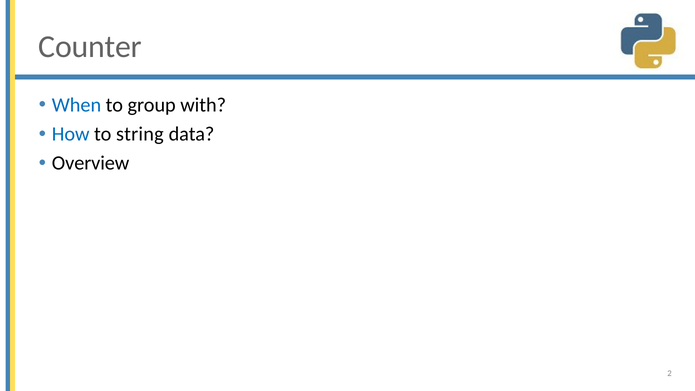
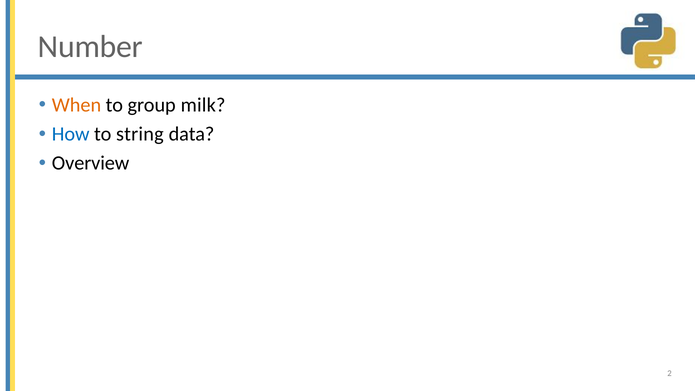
Counter: Counter -> Number
When colour: blue -> orange
with: with -> milk
